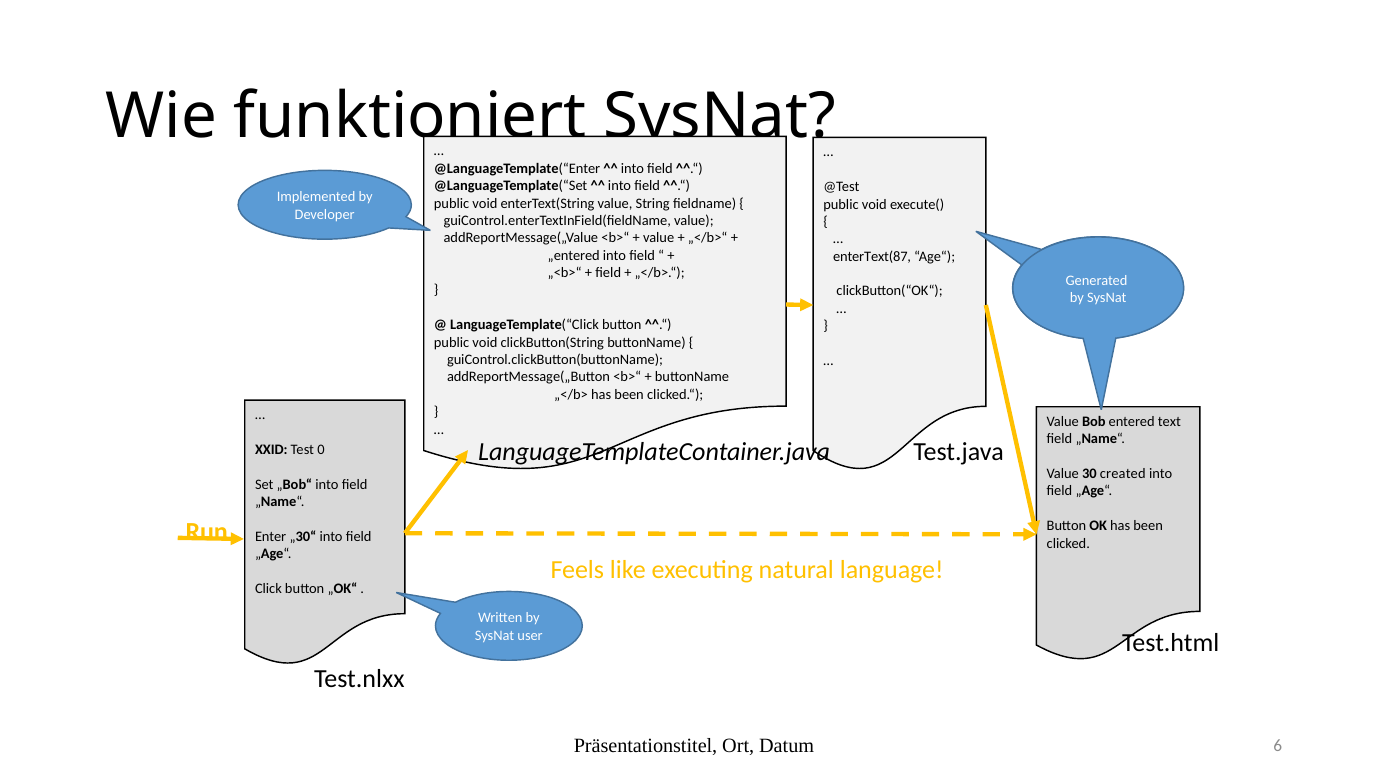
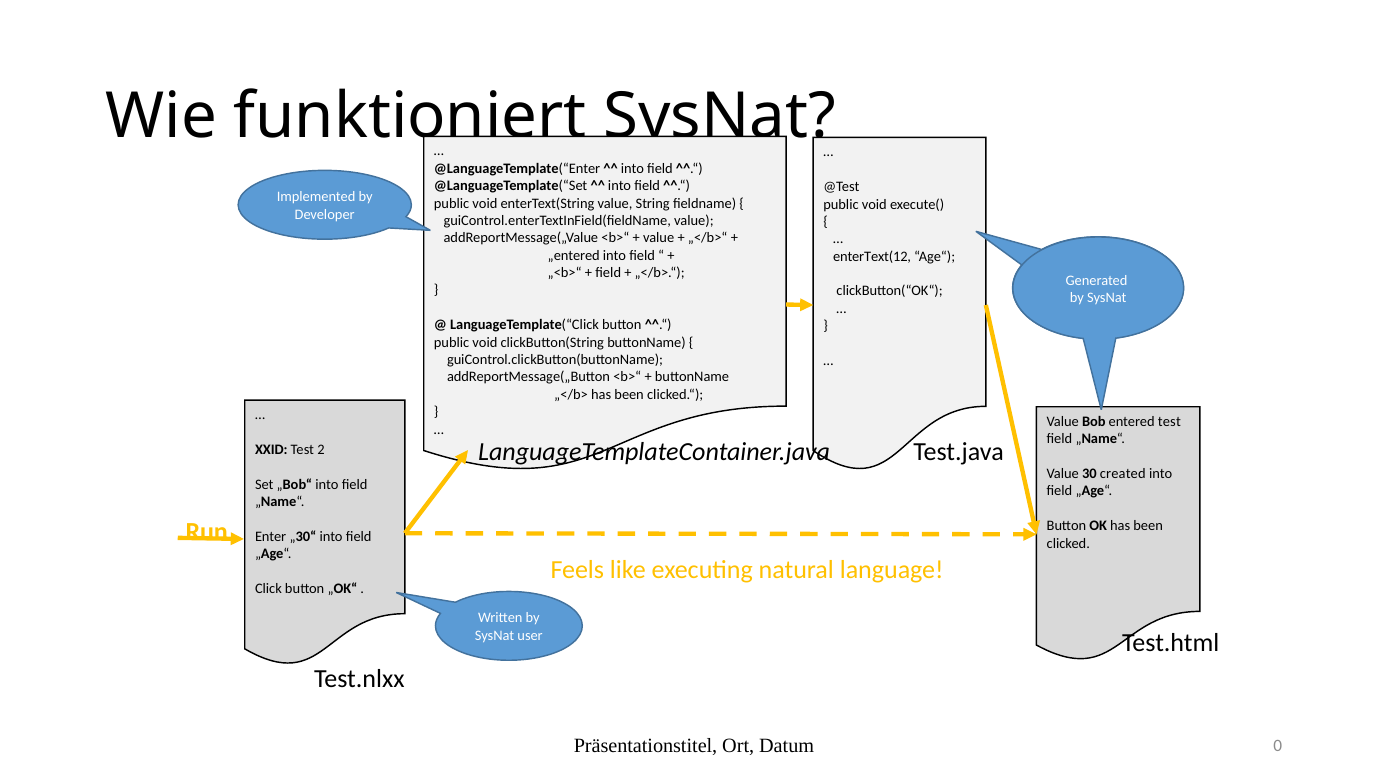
enterText(87: enterText(87 -> enterText(12
entered text: text -> test
0: 0 -> 2
6: 6 -> 0
